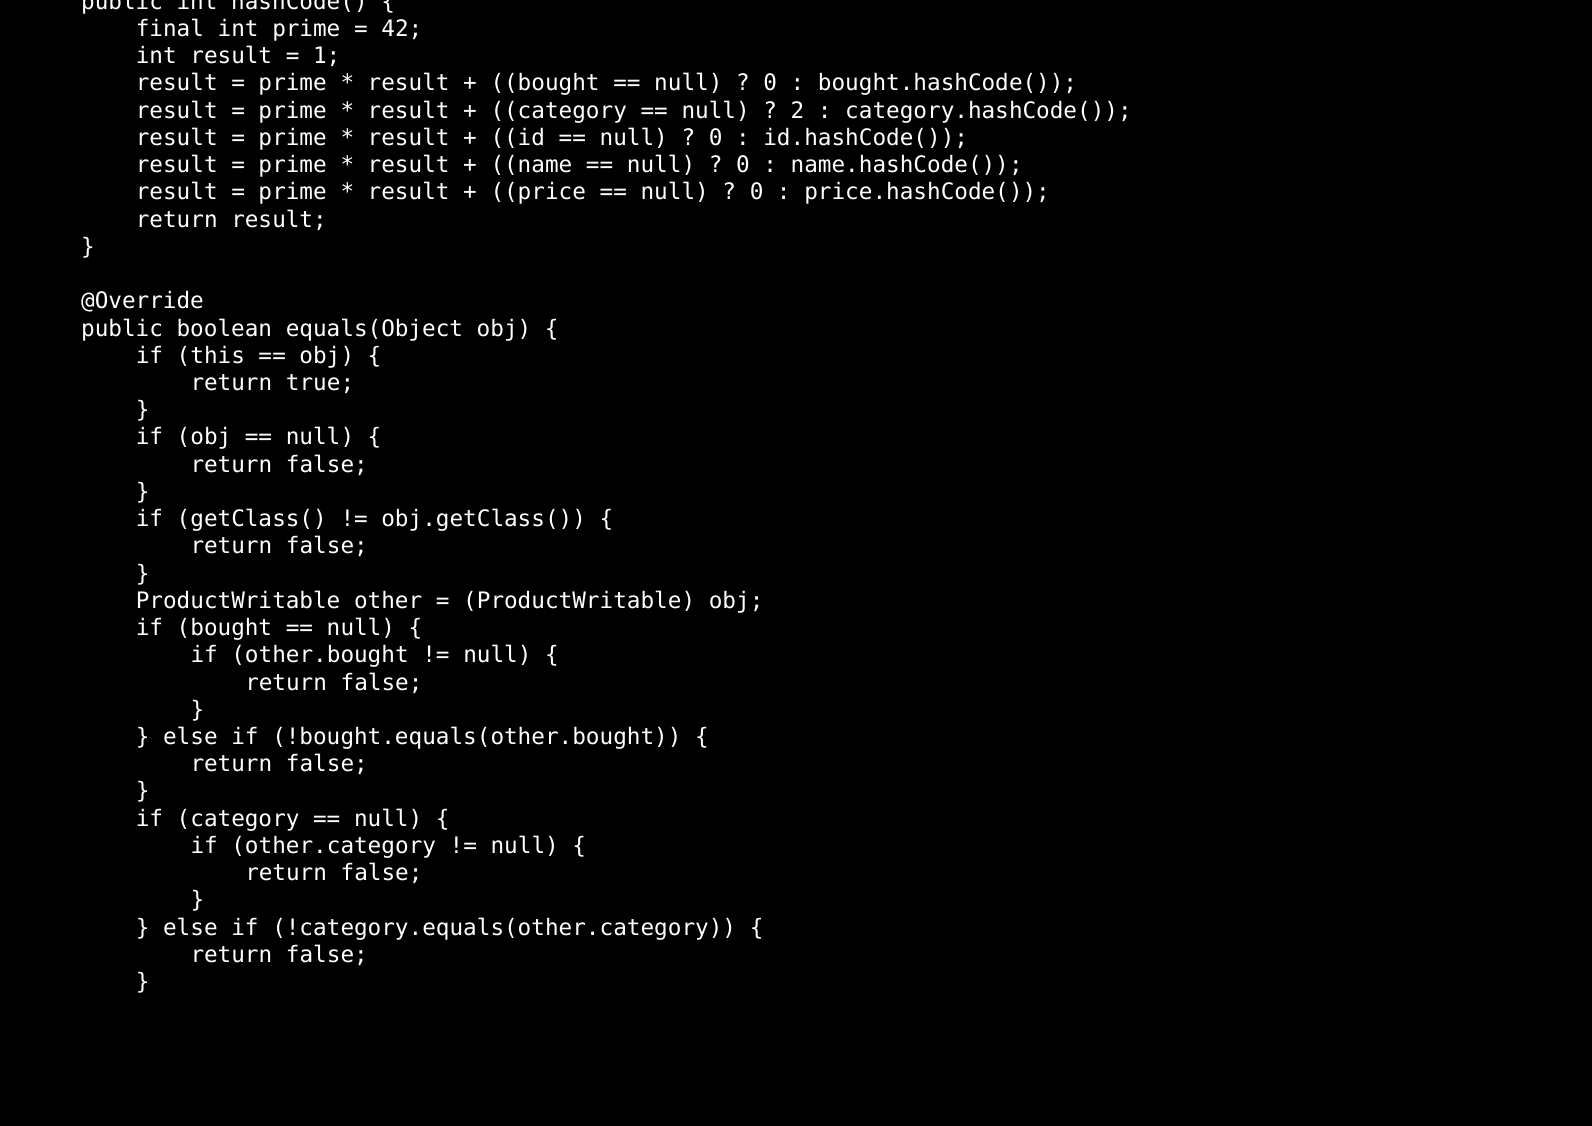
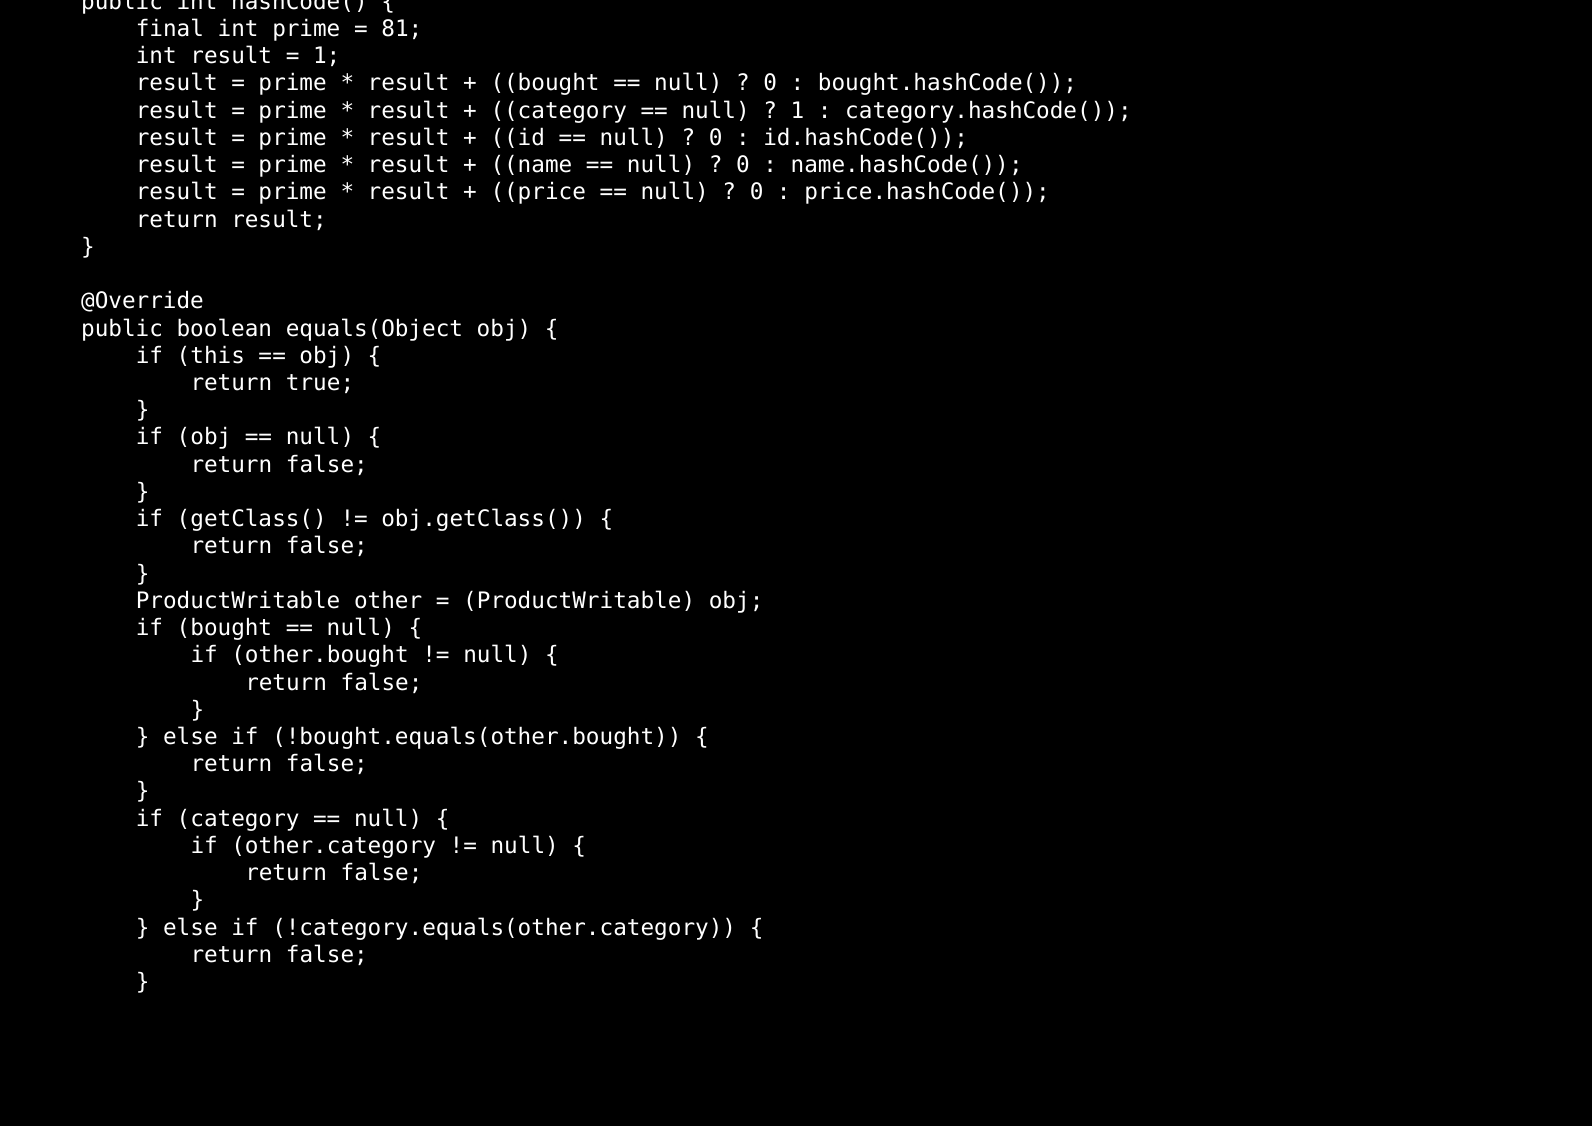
42: 42 -> 81
2 at (797, 111): 2 -> 1
